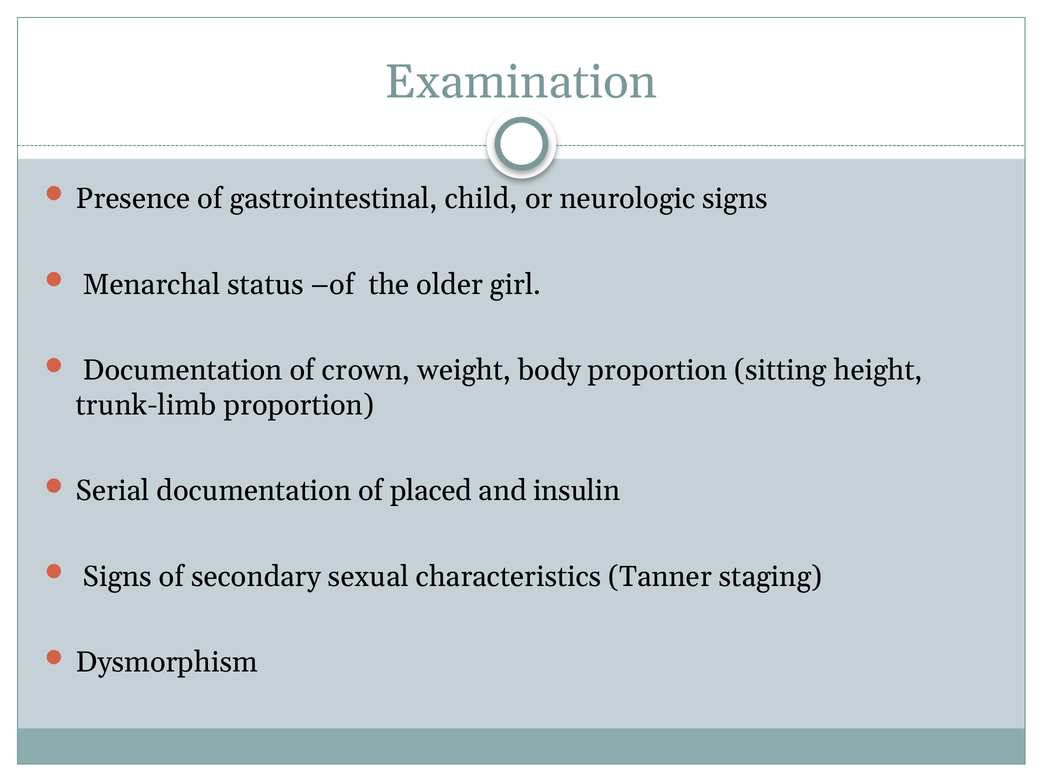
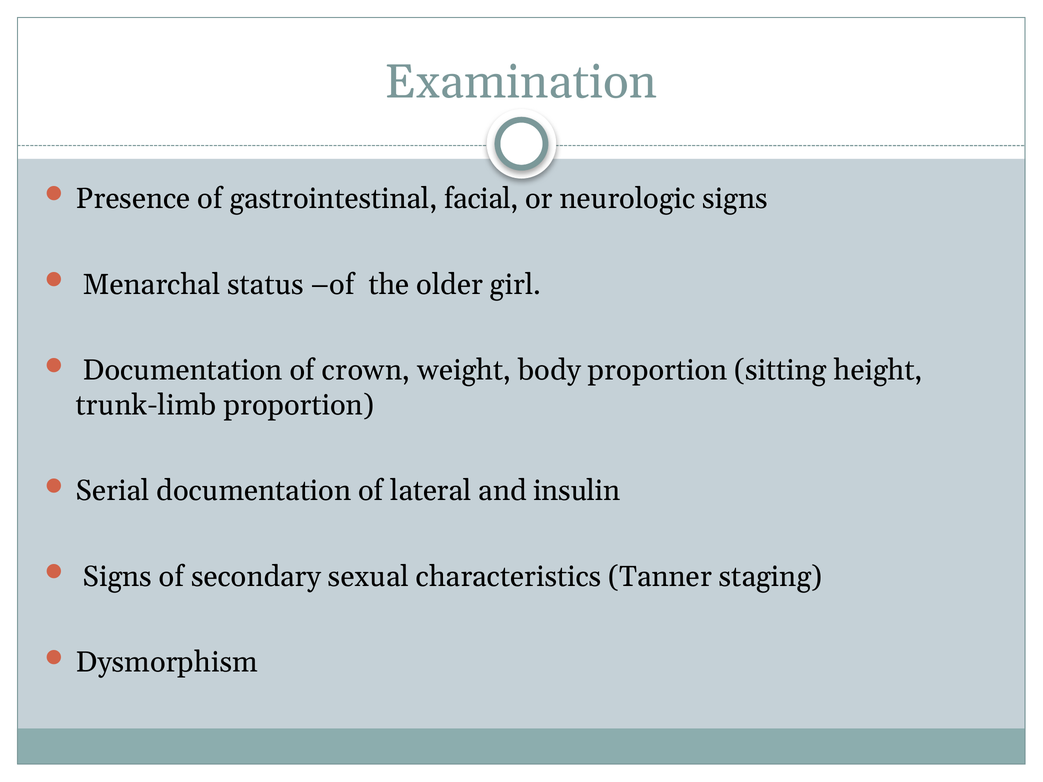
child: child -> facial
placed: placed -> lateral
